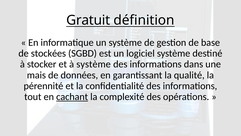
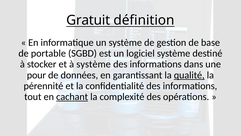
stockées: stockées -> portable
mais: mais -> pour
qualité underline: none -> present
